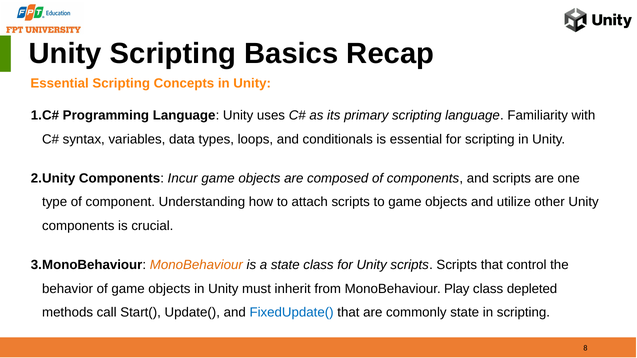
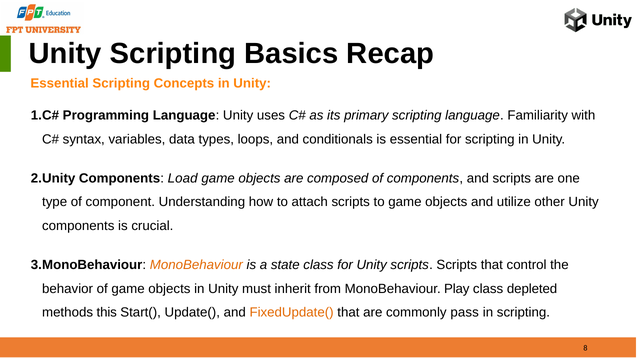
Incur: Incur -> Load
call: call -> this
FixedUpdate( colour: blue -> orange
commonly state: state -> pass
